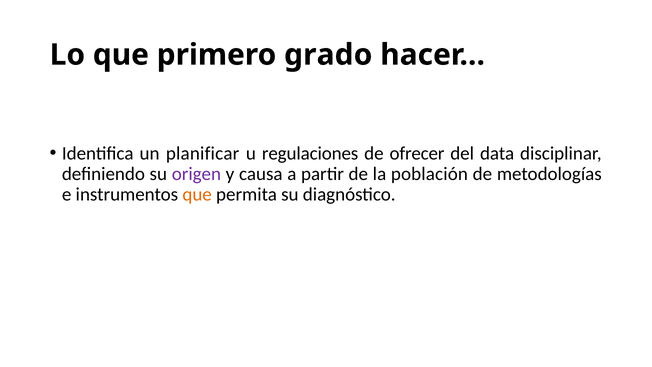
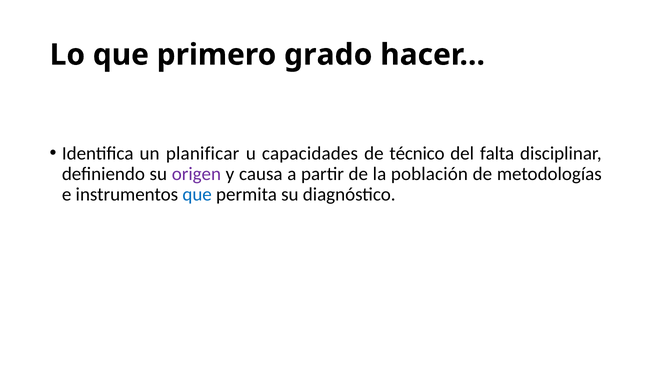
regulaciones: regulaciones -> capacidades
ofrecer: ofrecer -> técnico
data: data -> falta
que at (197, 194) colour: orange -> blue
